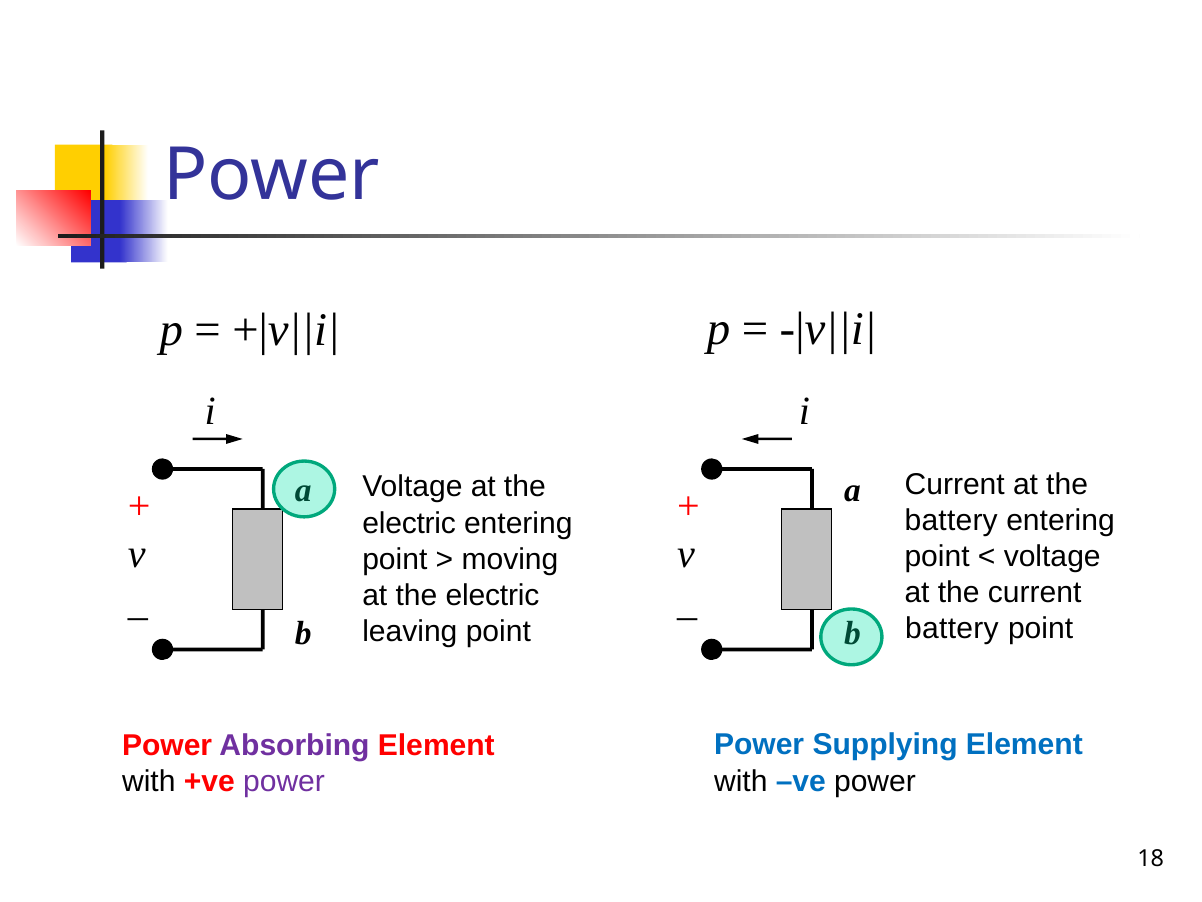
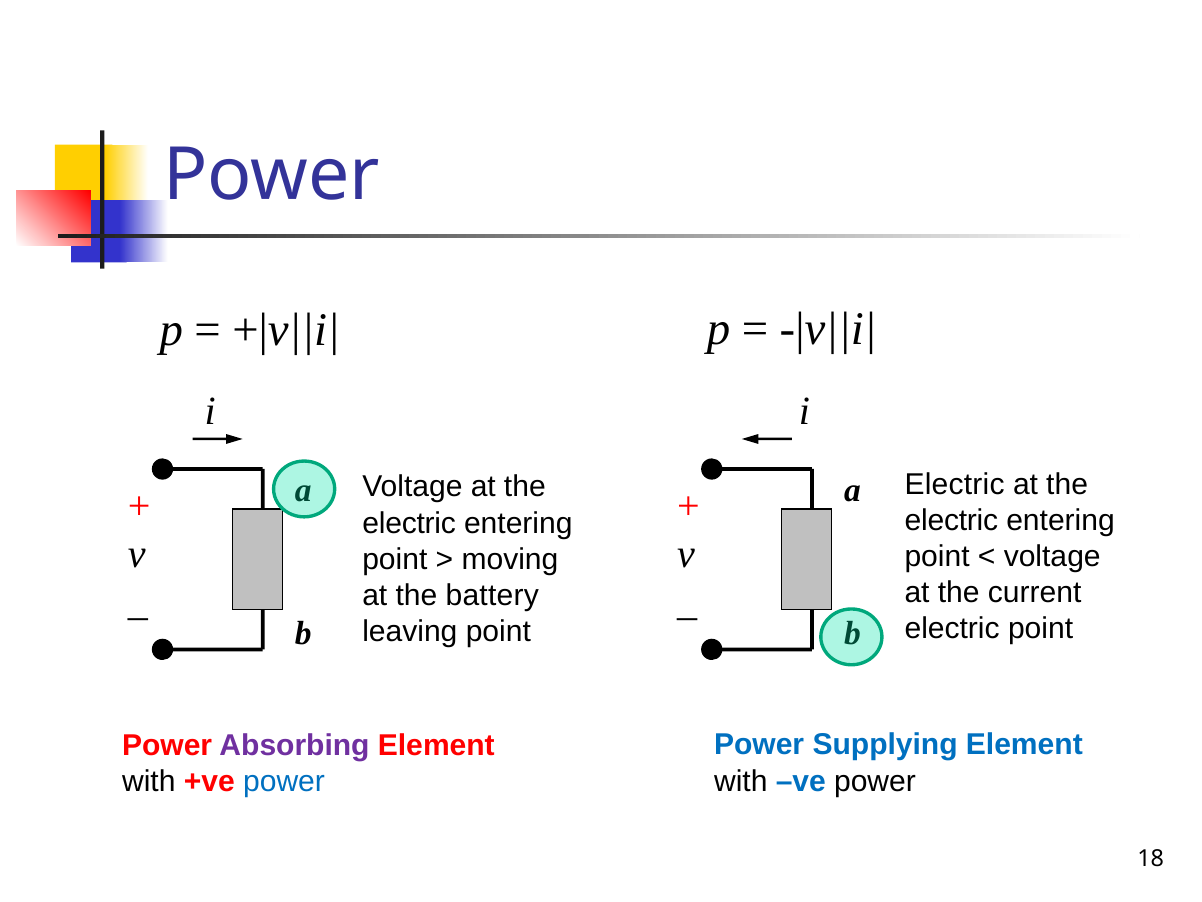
Current at (955, 484): Current -> Electric
battery at (951, 520): battery -> electric
electric at (492, 595): electric -> battery
battery at (952, 628): battery -> electric
power at (284, 781) colour: purple -> blue
